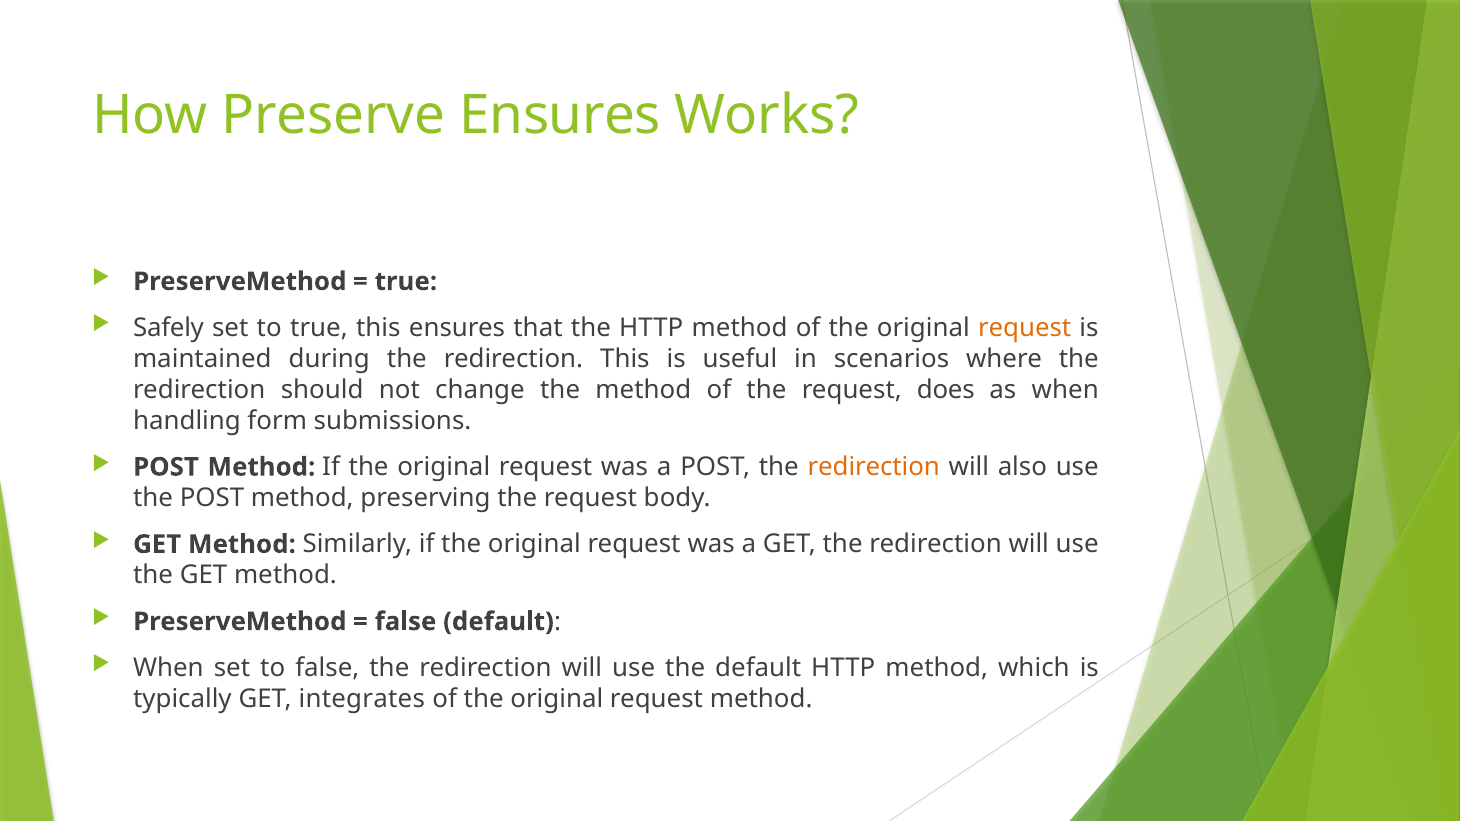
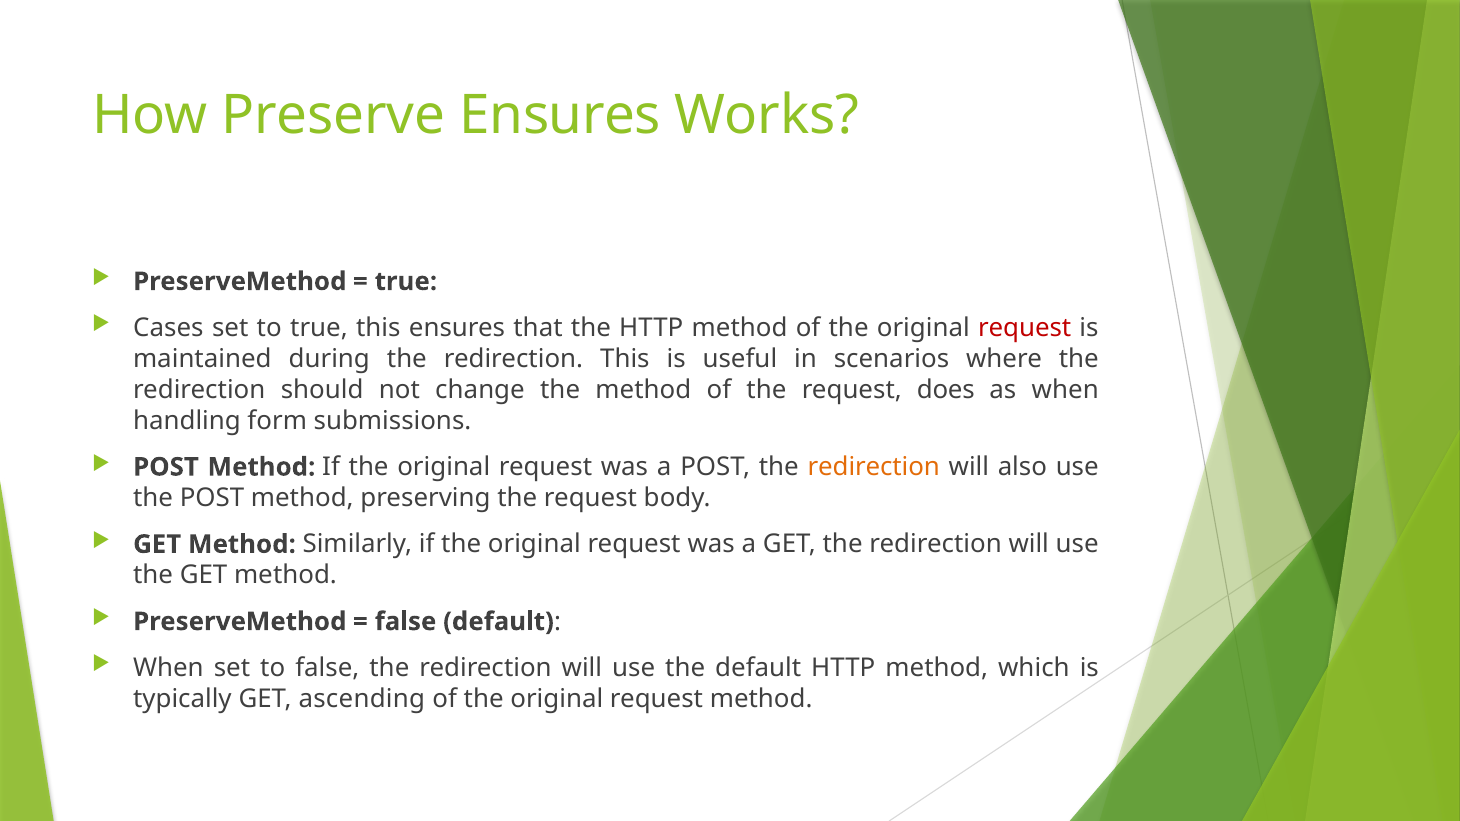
Safely: Safely -> Cases
request at (1025, 328) colour: orange -> red
integrates: integrates -> ascending
